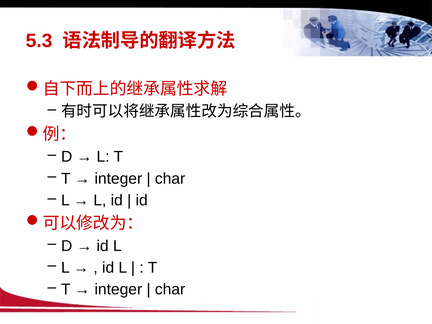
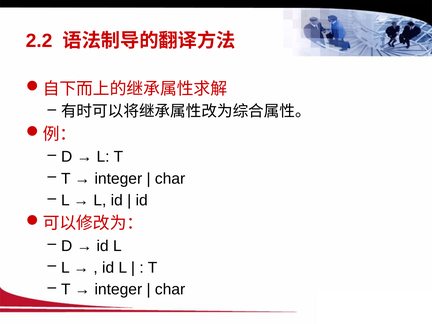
5.3: 5.3 -> 2.2
